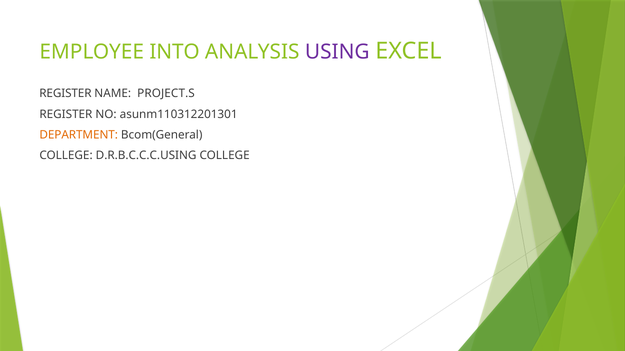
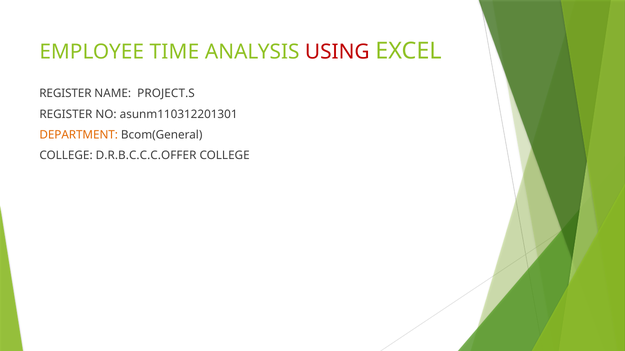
INTO: INTO -> TIME
USING colour: purple -> red
D.R.B.C.C.C.USING: D.R.B.C.C.C.USING -> D.R.B.C.C.C.OFFER
